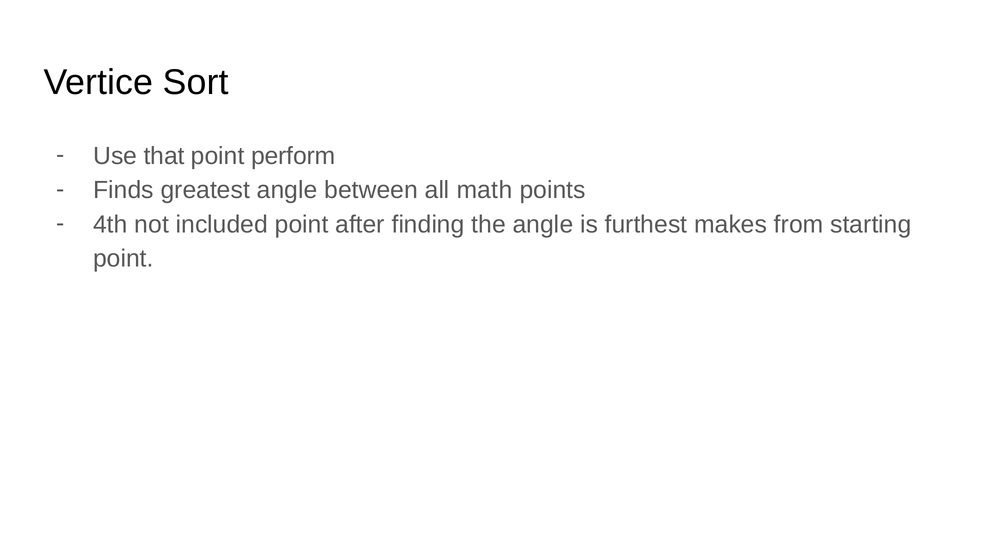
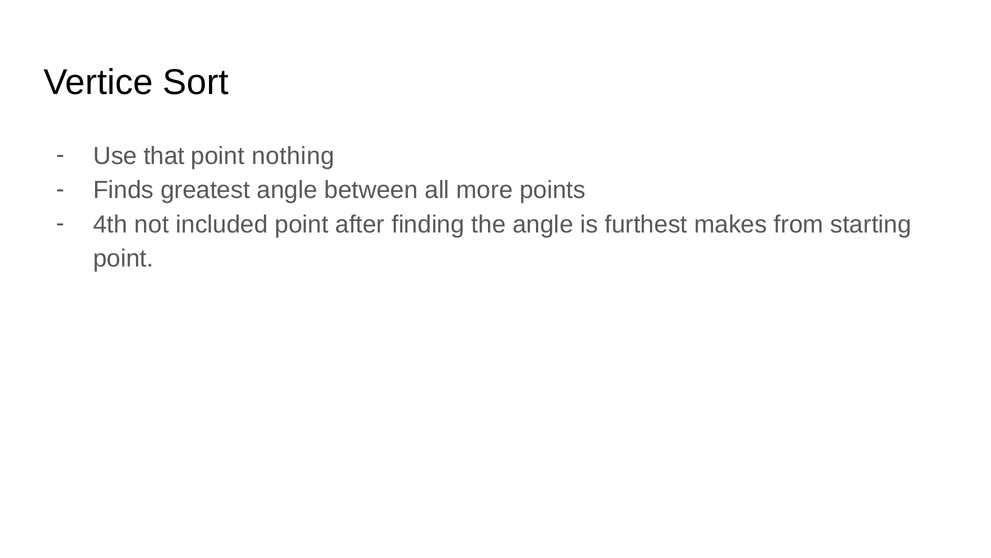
perform: perform -> nothing
math: math -> more
